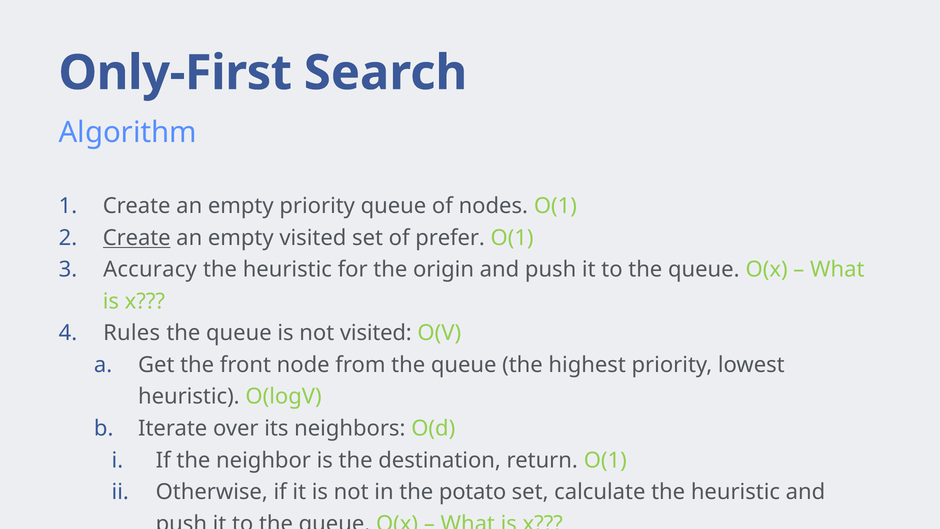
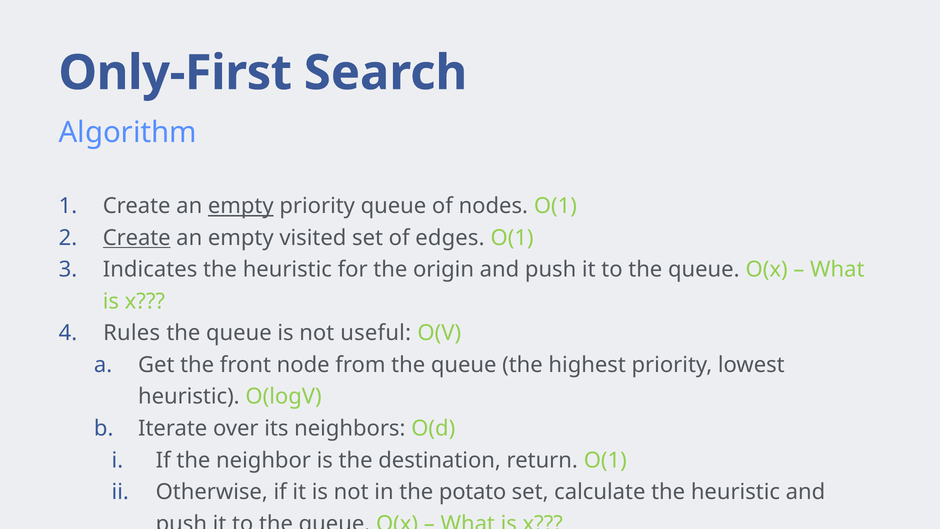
empty at (241, 206) underline: none -> present
prefer: prefer -> edges
Accuracy: Accuracy -> Indicates
not visited: visited -> useful
